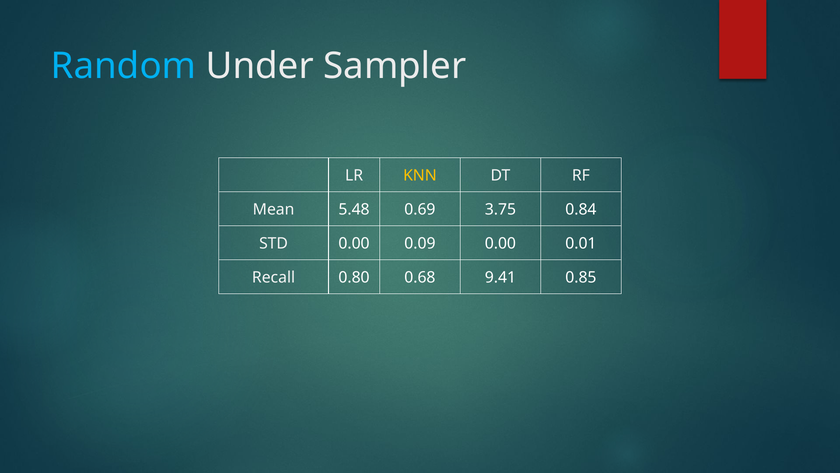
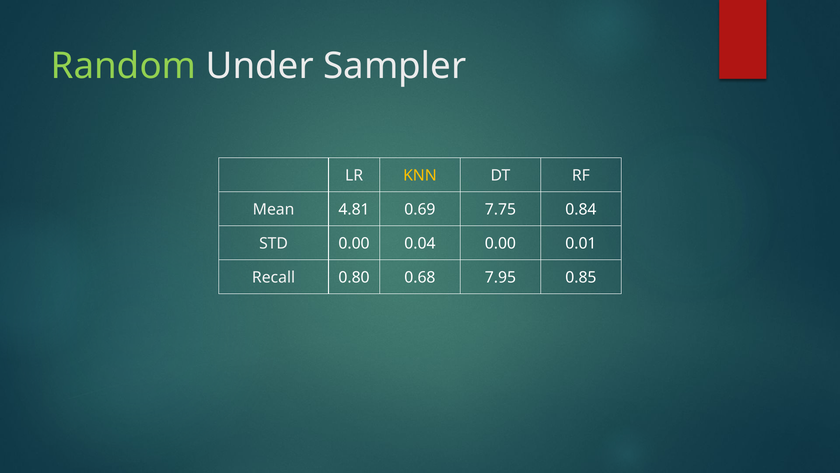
Random colour: light blue -> light green
5.48: 5.48 -> 4.81
3.75: 3.75 -> 7.75
0.09: 0.09 -> 0.04
9.41: 9.41 -> 7.95
